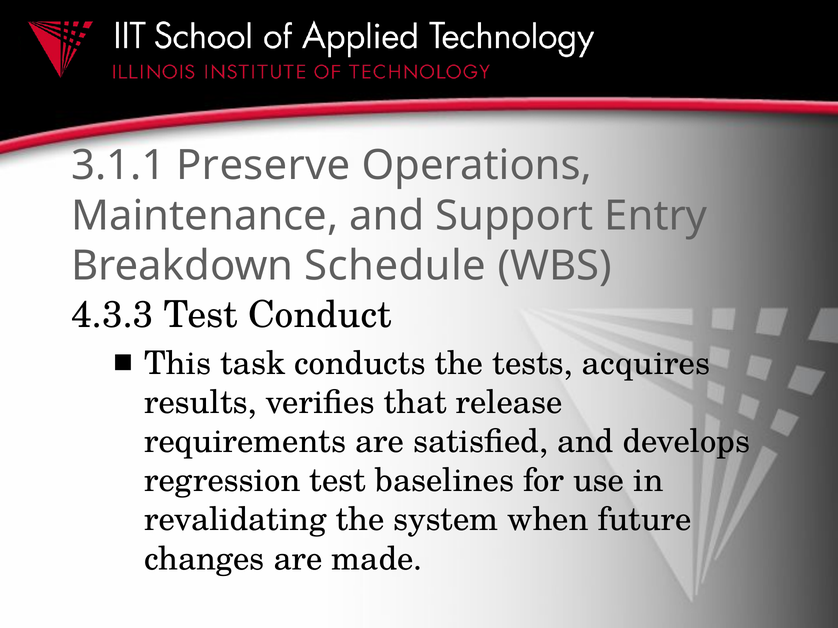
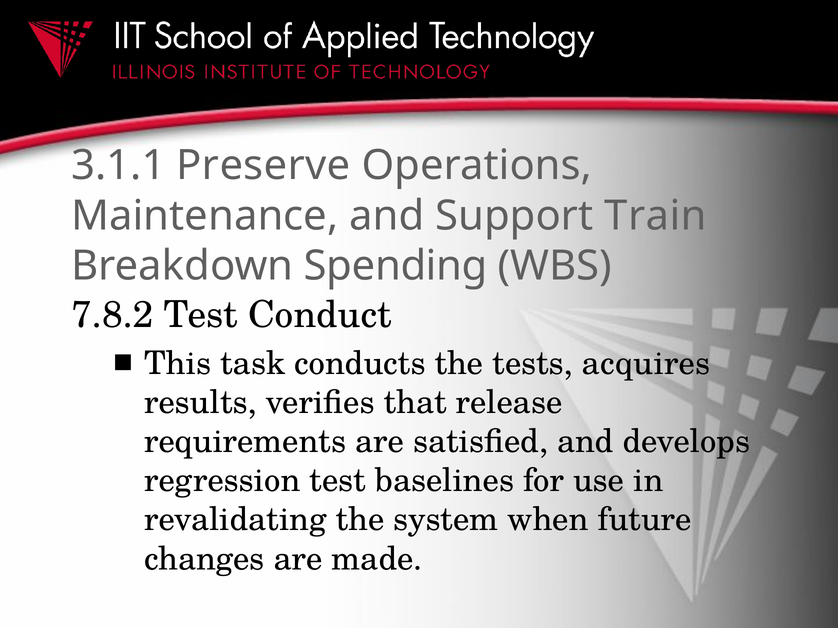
Entry: Entry -> Train
Schedule: Schedule -> Spending
4.3.3: 4.3.3 -> 7.8.2
